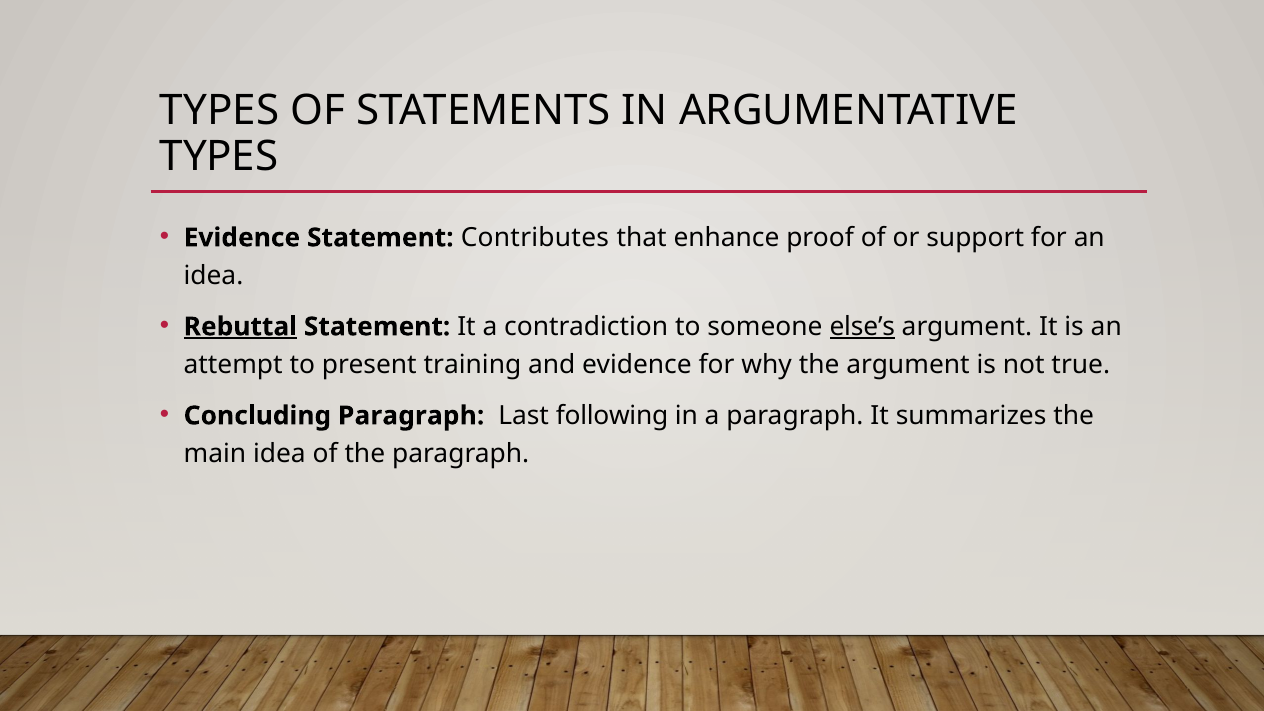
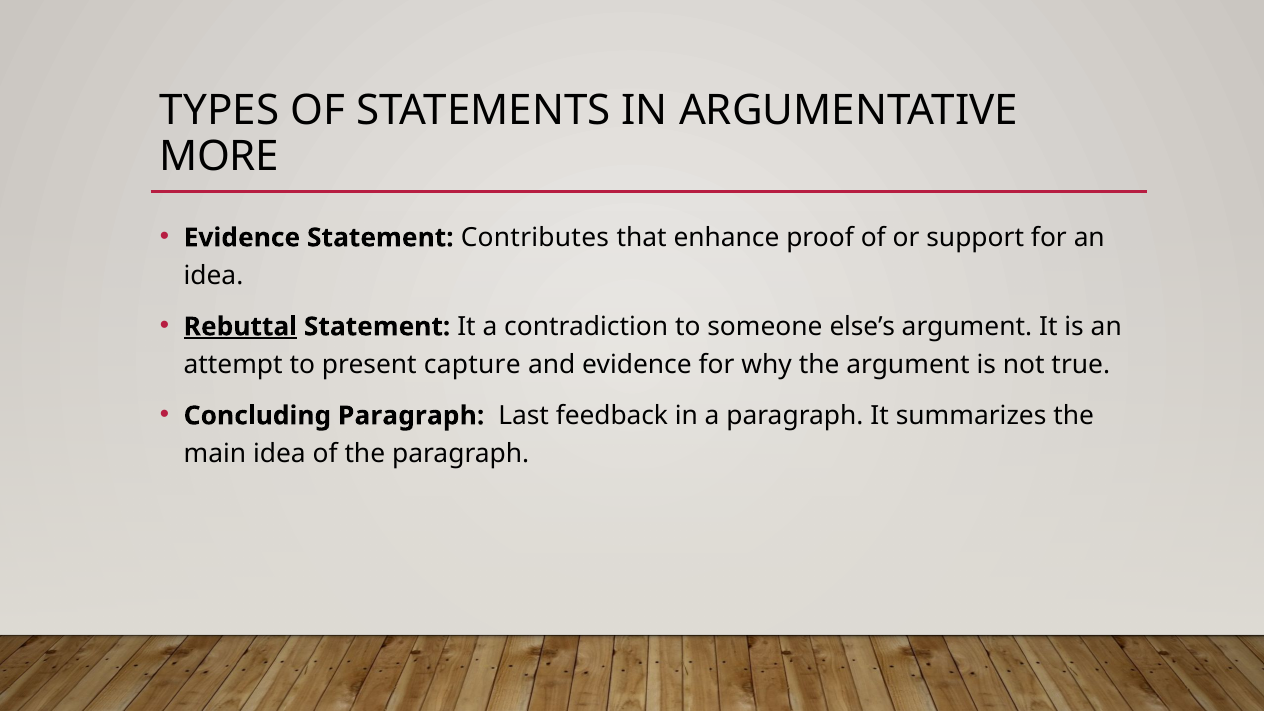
TYPES at (219, 156): TYPES -> MORE
else’s underline: present -> none
training: training -> capture
following: following -> feedback
